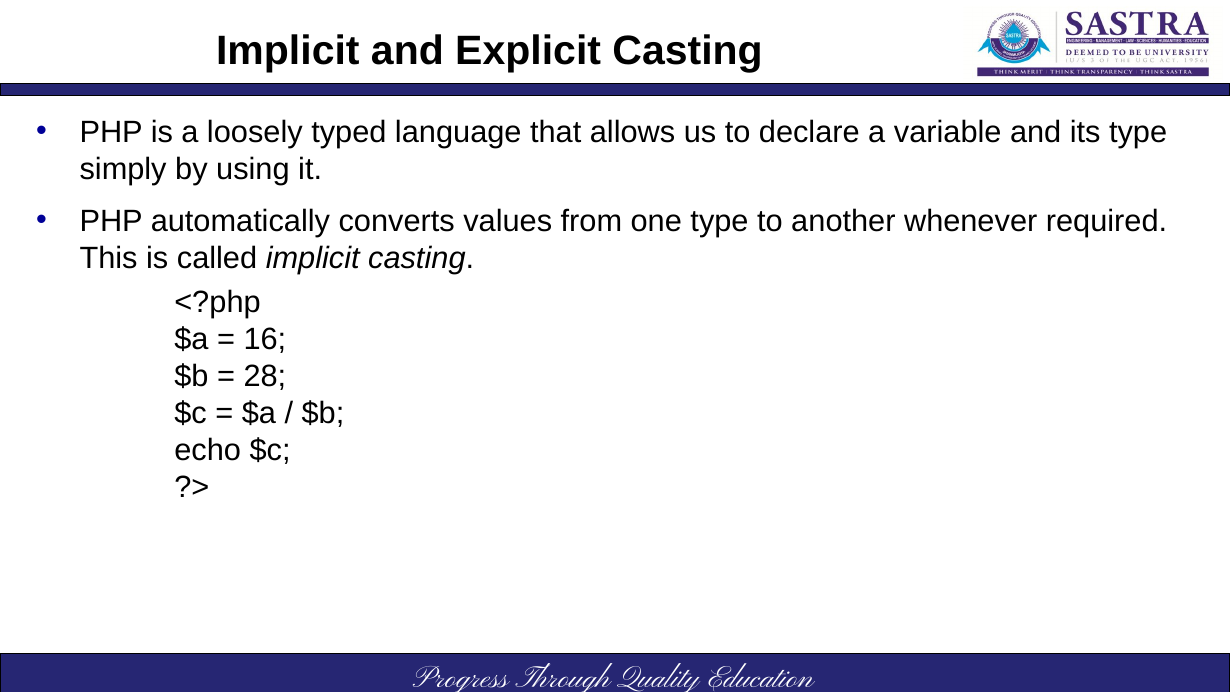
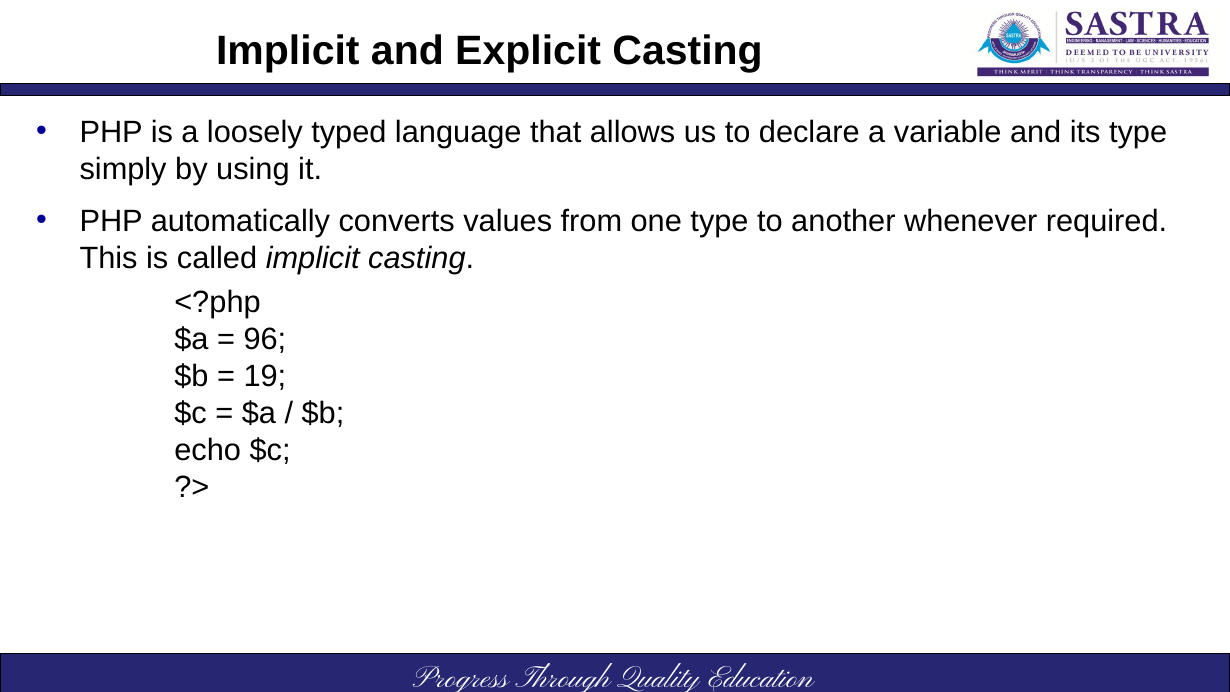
16: 16 -> 96
28: 28 -> 19
